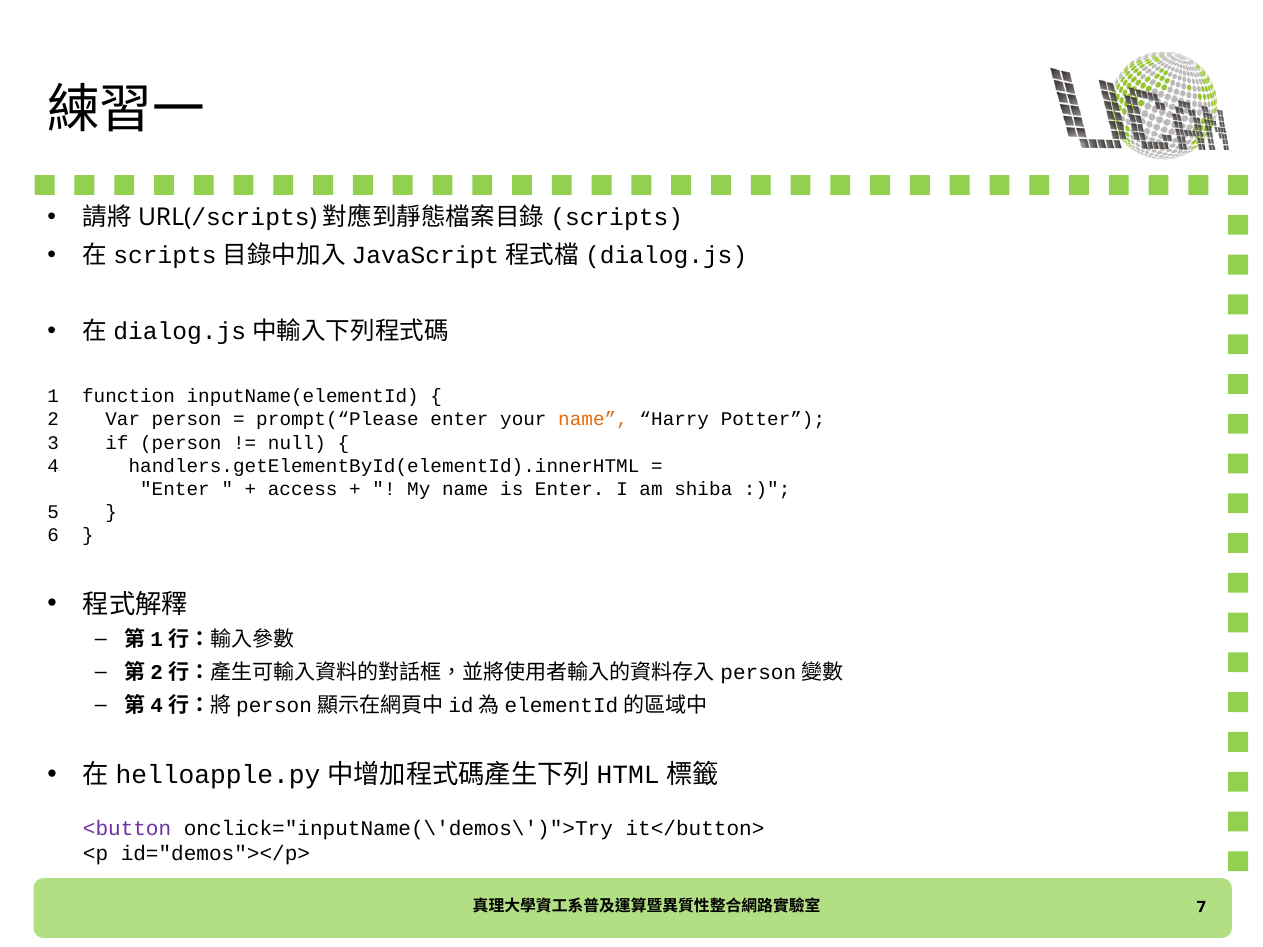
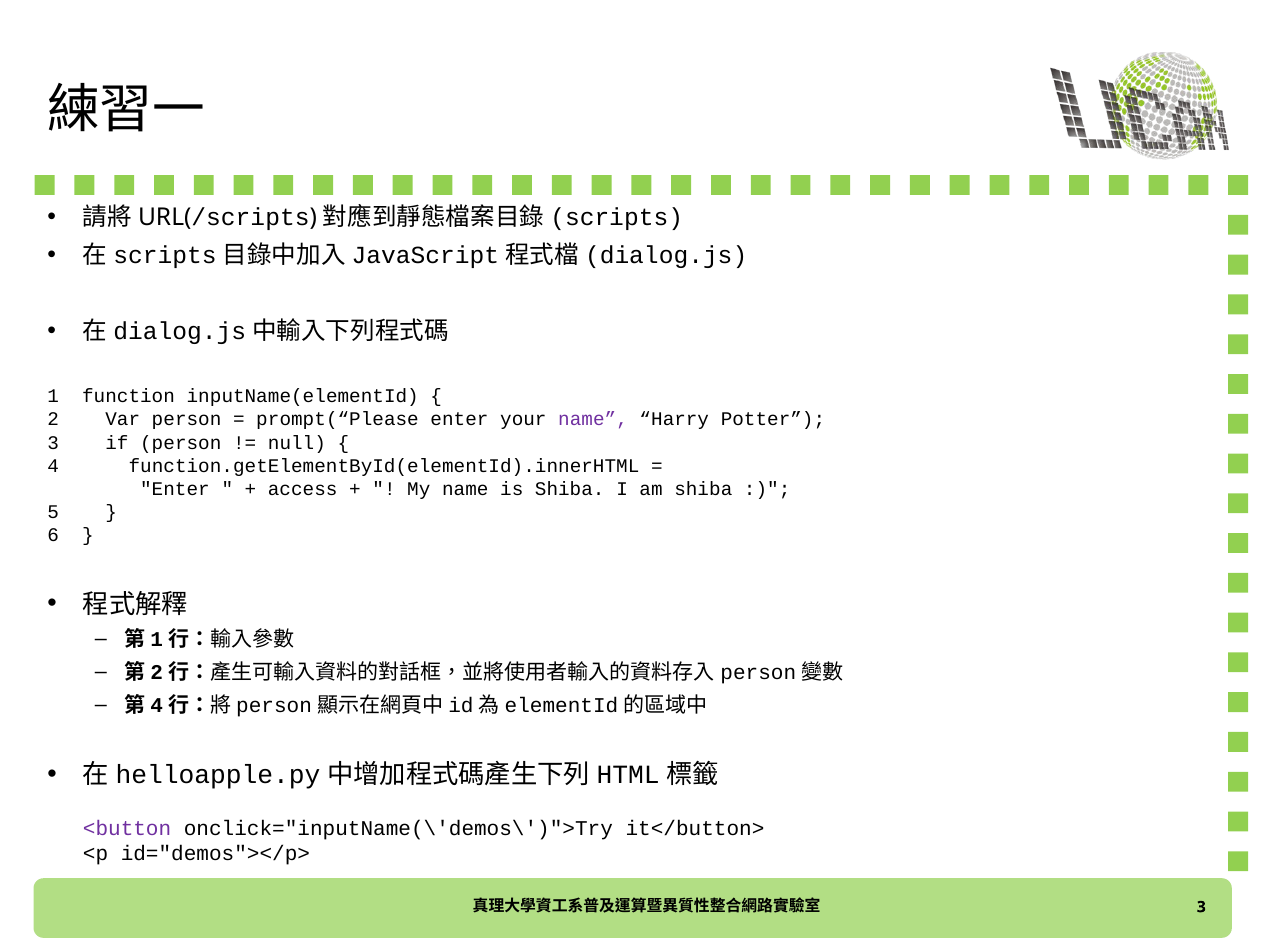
name at (593, 420) colour: orange -> purple
handlers.getElementById(elementId).innerHTML: handlers.getElementById(elementId).innerHTML -> function.getElementById(elementId).innerHTML
is Enter: Enter -> Shiba
7 at (1201, 907): 7 -> 3
